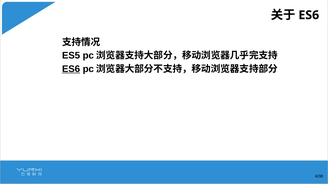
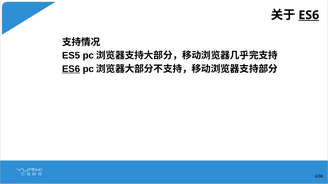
ES6 at (309, 15) underline: none -> present
